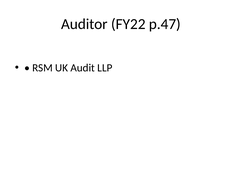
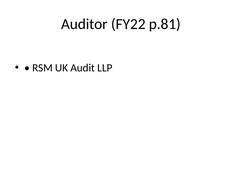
p.47: p.47 -> p.81
